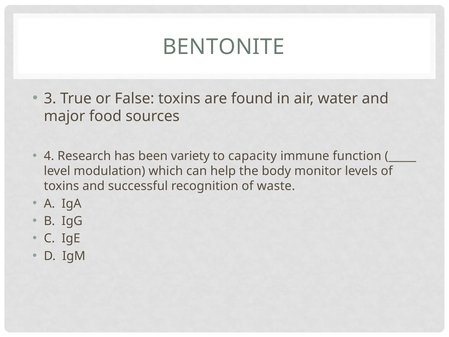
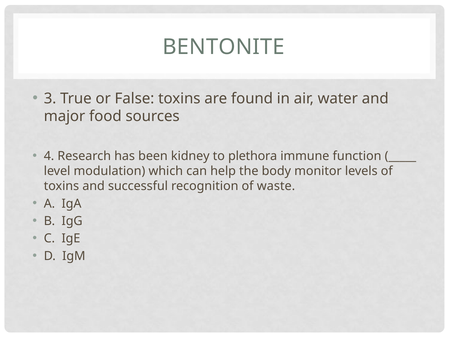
variety: variety -> kidney
capacity: capacity -> plethora
